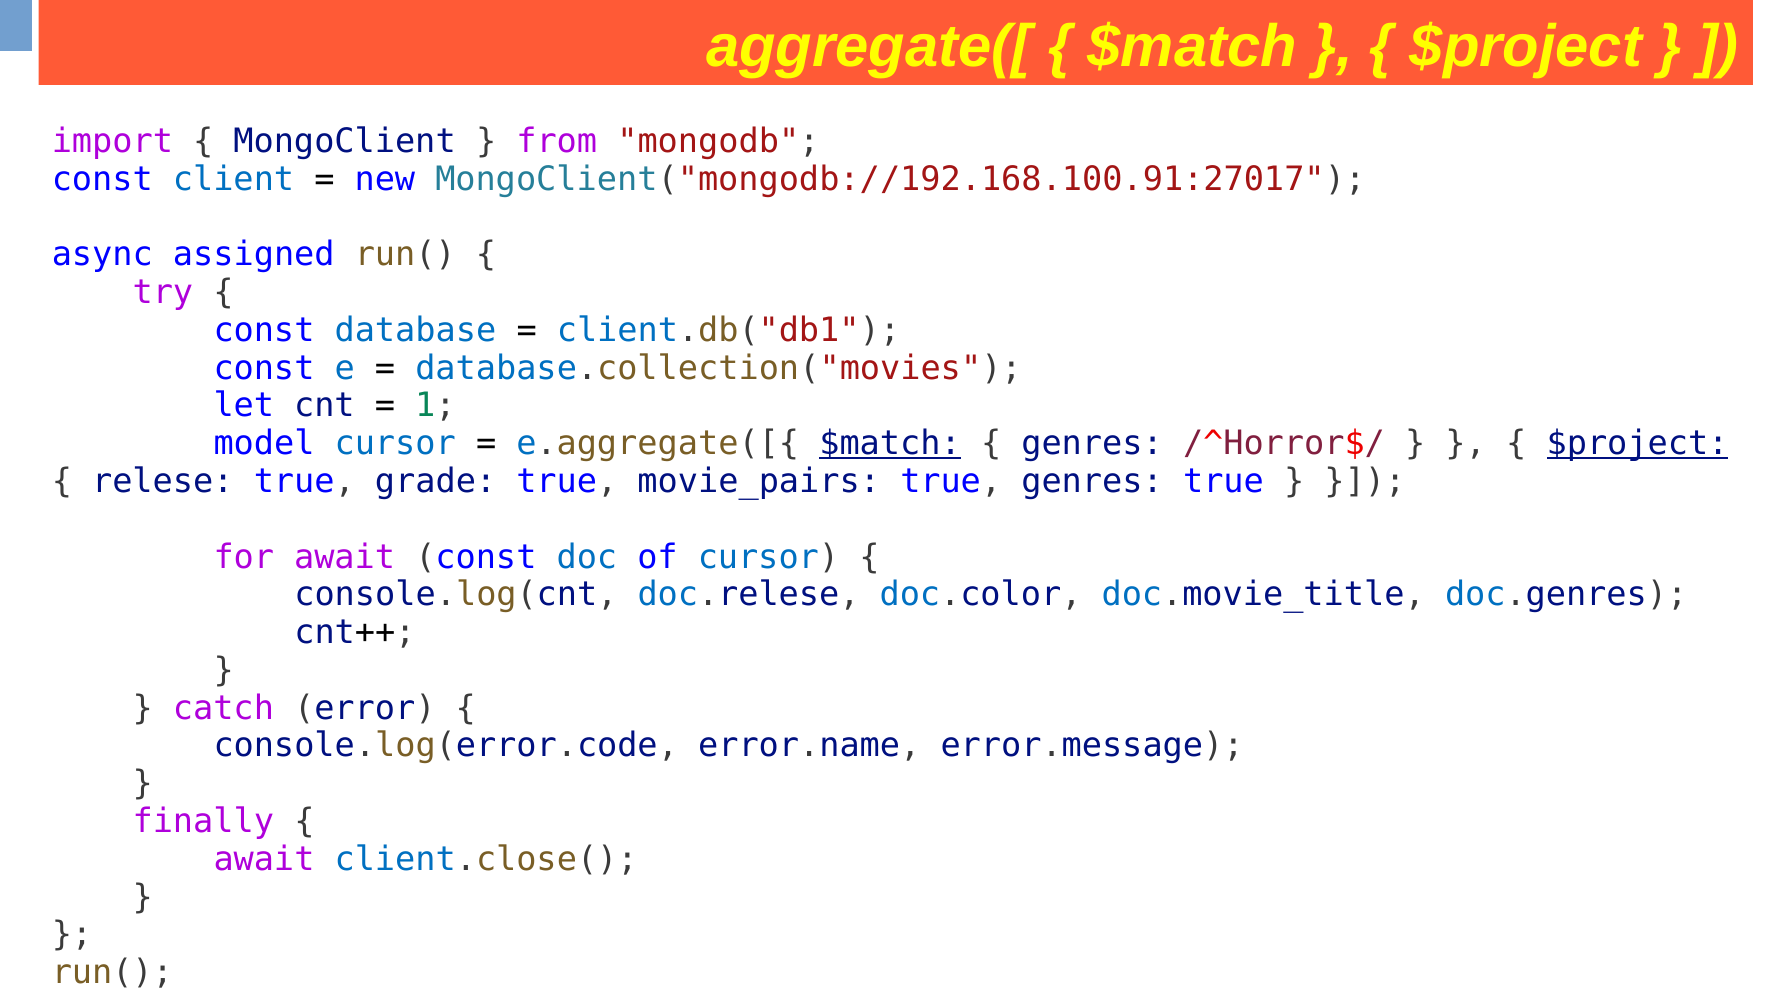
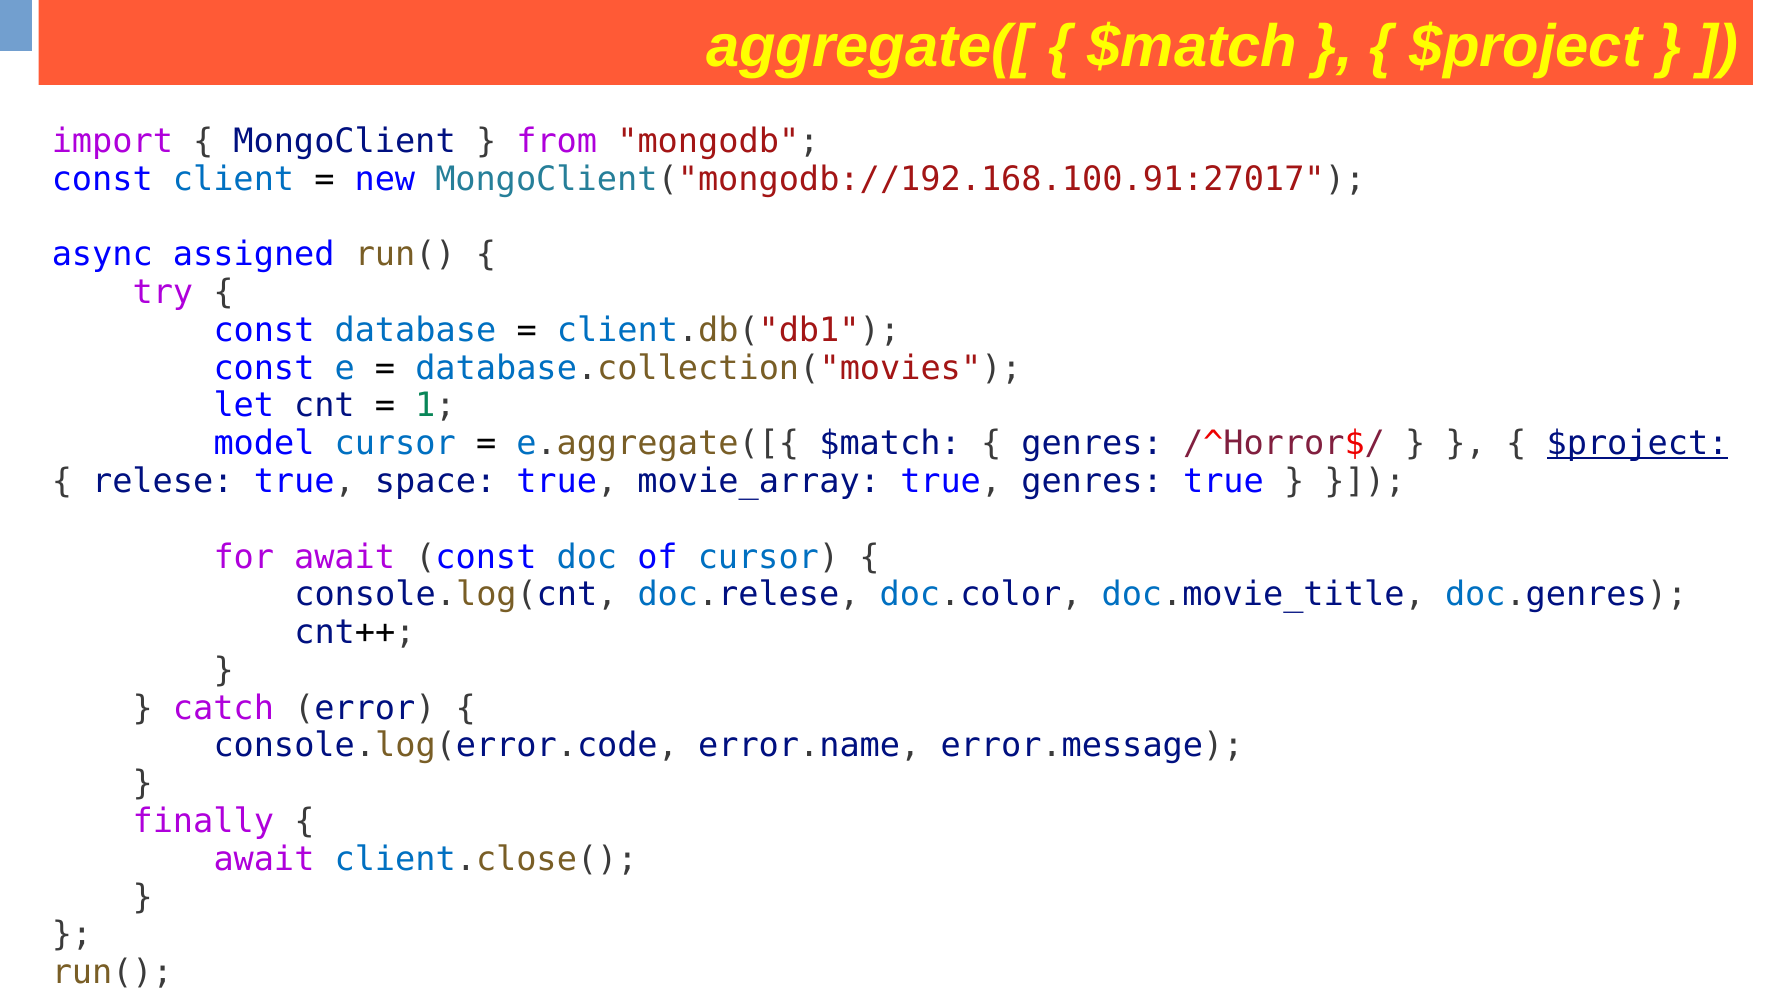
$match at (890, 444) underline: present -> none
grade: grade -> space
movie_pairs: movie_pairs -> movie_array
